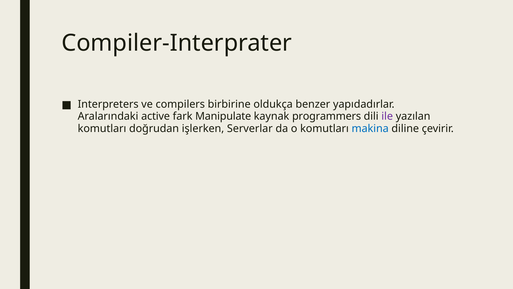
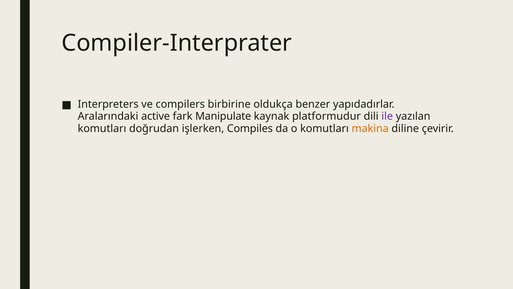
programmers: programmers -> platformudur
Serverlar: Serverlar -> Compiles
makina colour: blue -> orange
